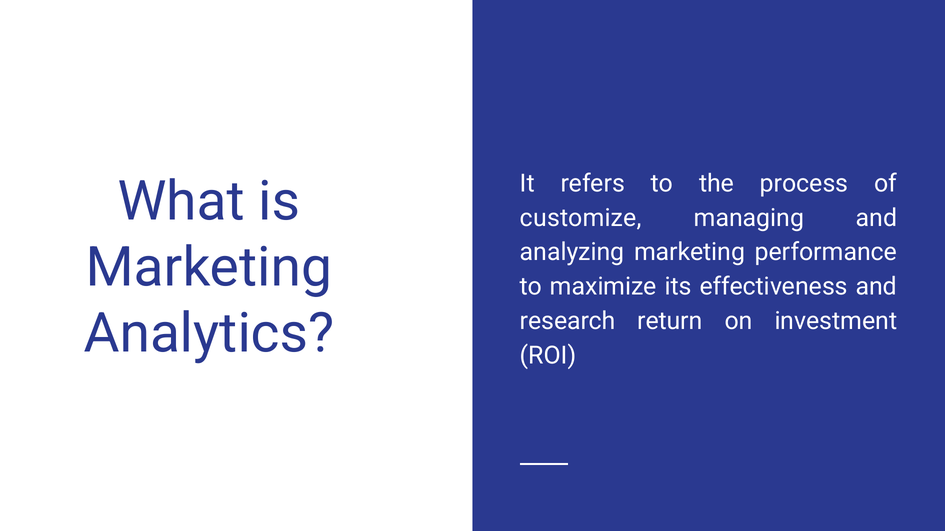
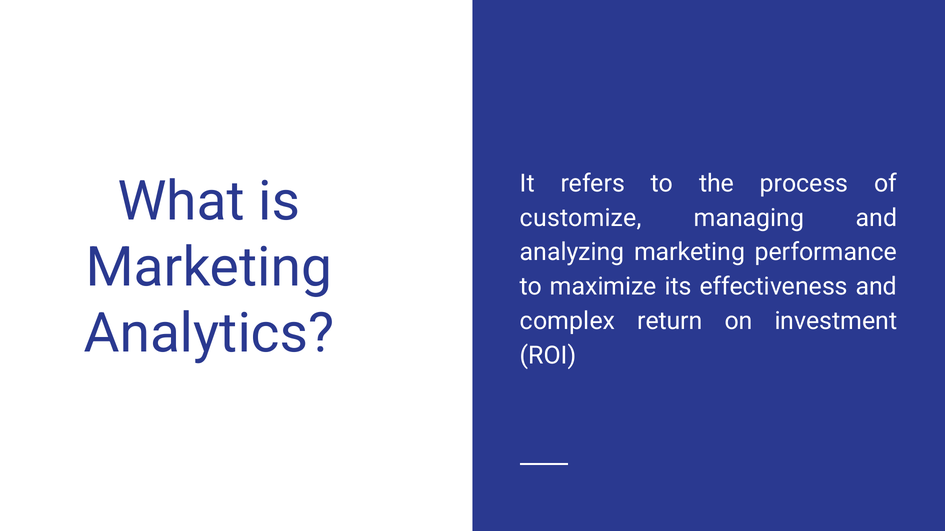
research: research -> complex
